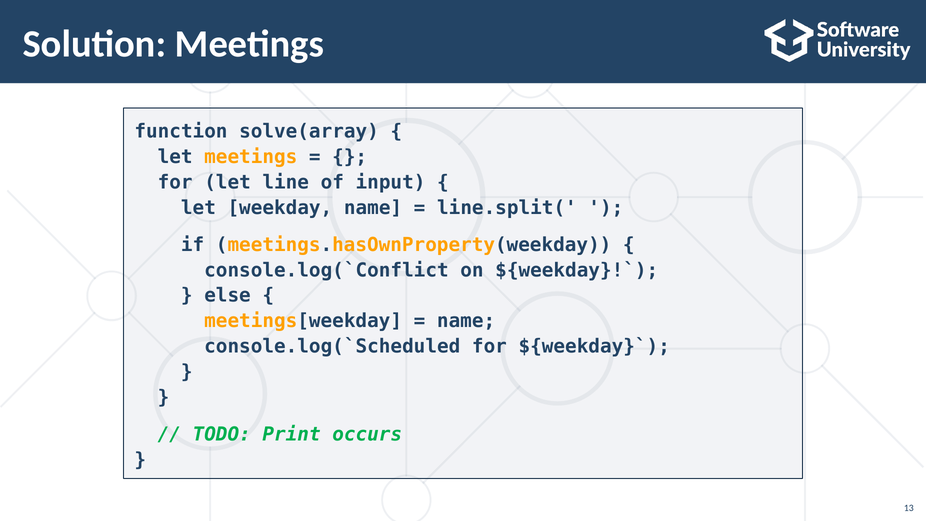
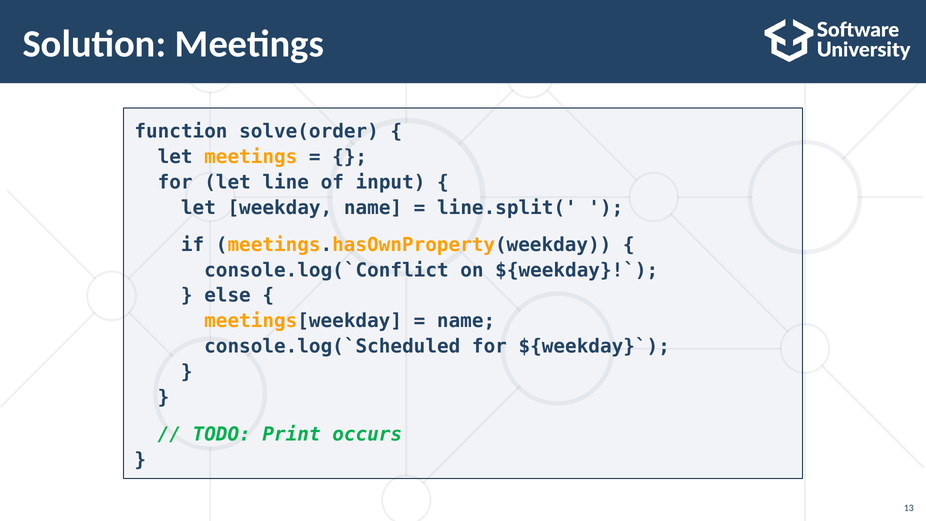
solve(array: solve(array -> solve(order
